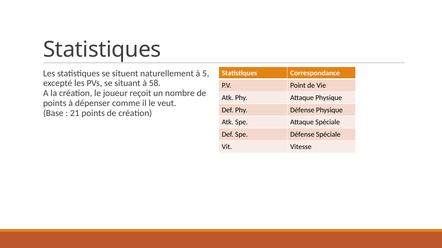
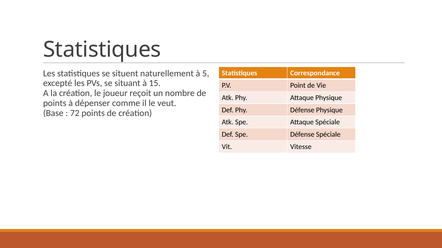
58: 58 -> 15
21: 21 -> 72
